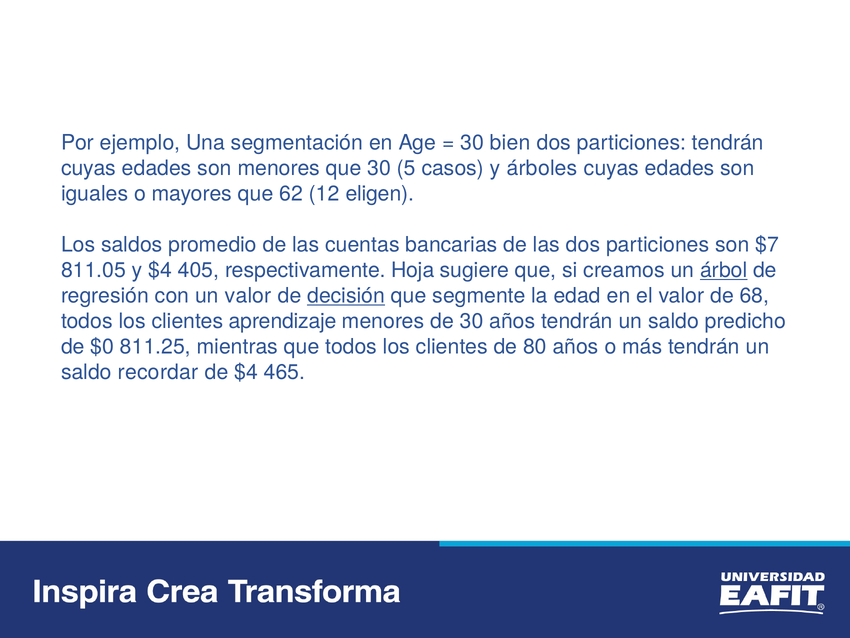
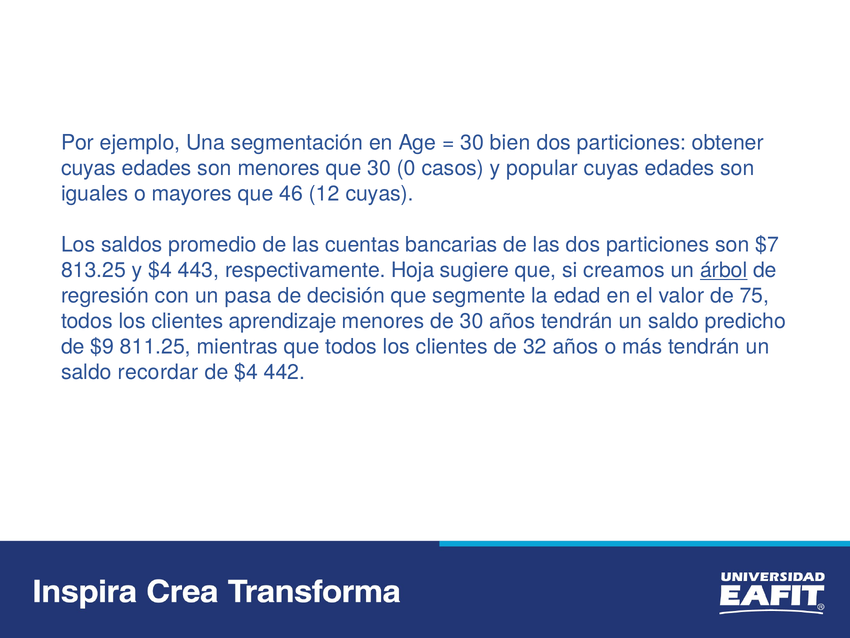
particiones tendrán: tendrán -> obtener
5: 5 -> 0
árboles: árboles -> popular
62: 62 -> 46
12 eligen: eligen -> cuyas
811.05: 811.05 -> 813.25
405: 405 -> 443
un valor: valor -> pasa
decisión underline: present -> none
68: 68 -> 75
$0: $0 -> $9
80: 80 -> 32
465: 465 -> 442
